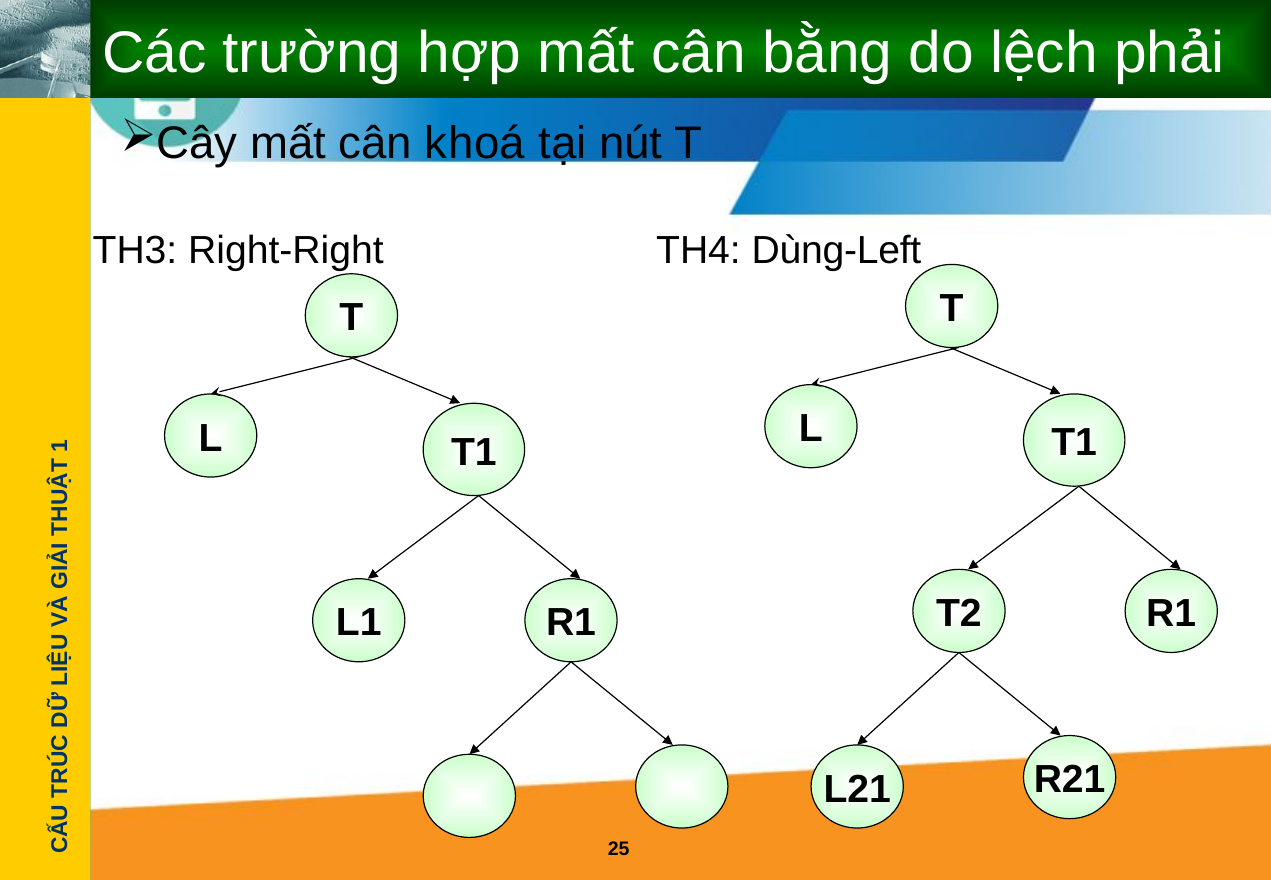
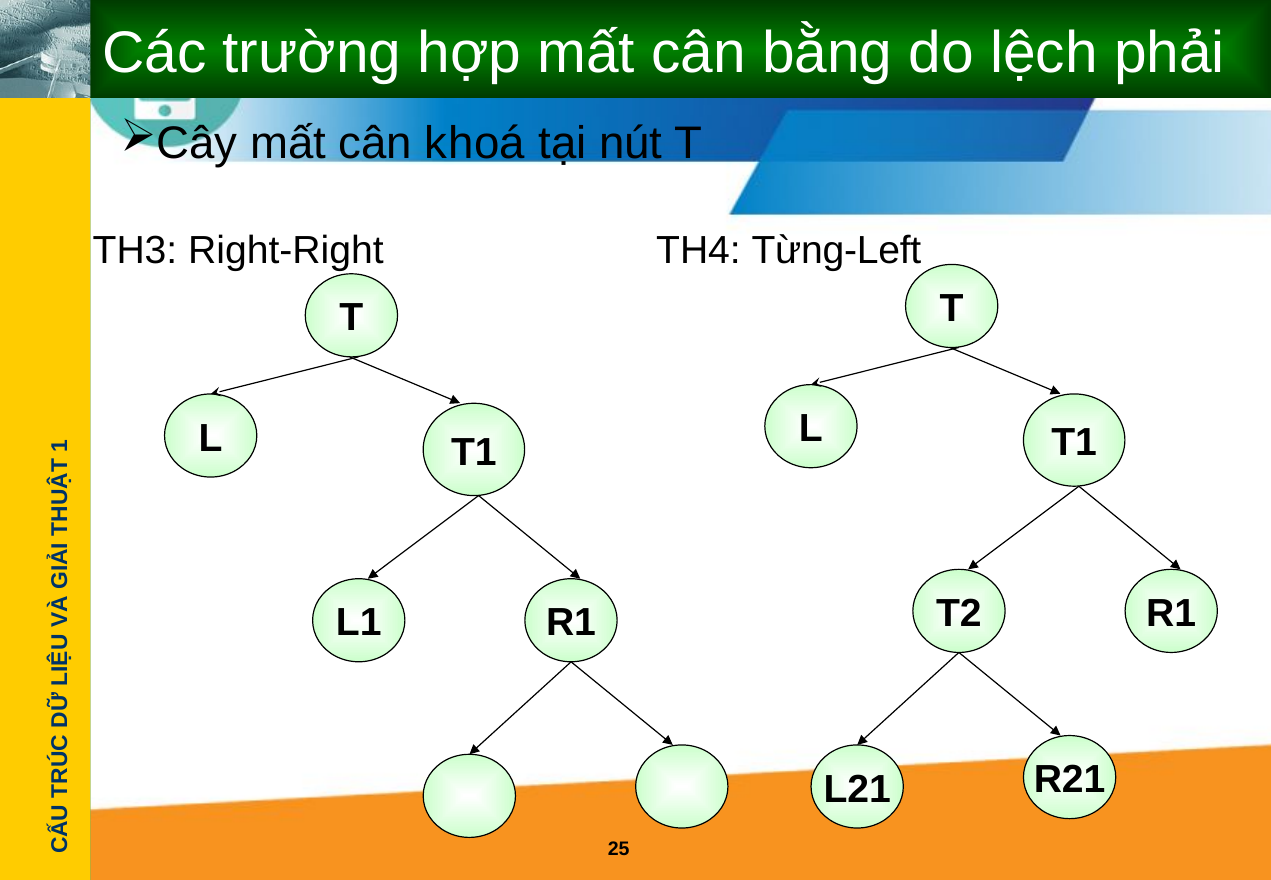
Dùng-Left: Dùng-Left -> Từng-Left
